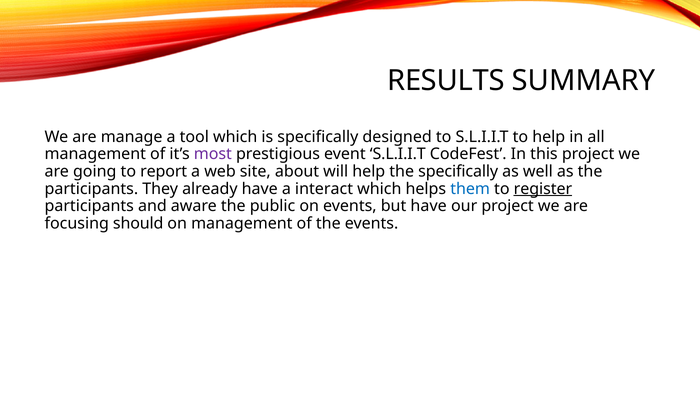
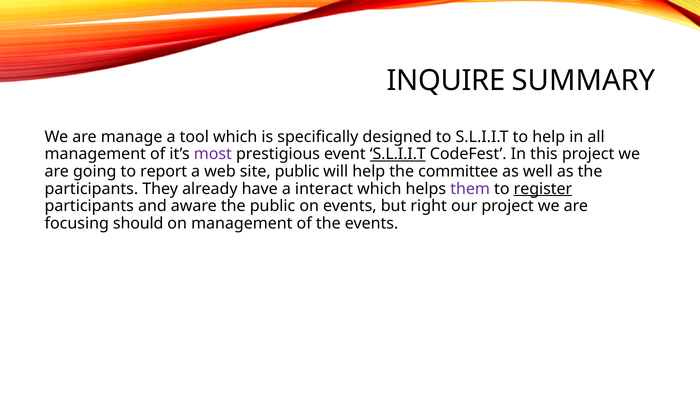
RESULTS: RESULTS -> INQUIRE
S.L.I.I.T at (398, 154) underline: none -> present
site about: about -> public
the specifically: specifically -> committee
them colour: blue -> purple
but have: have -> right
